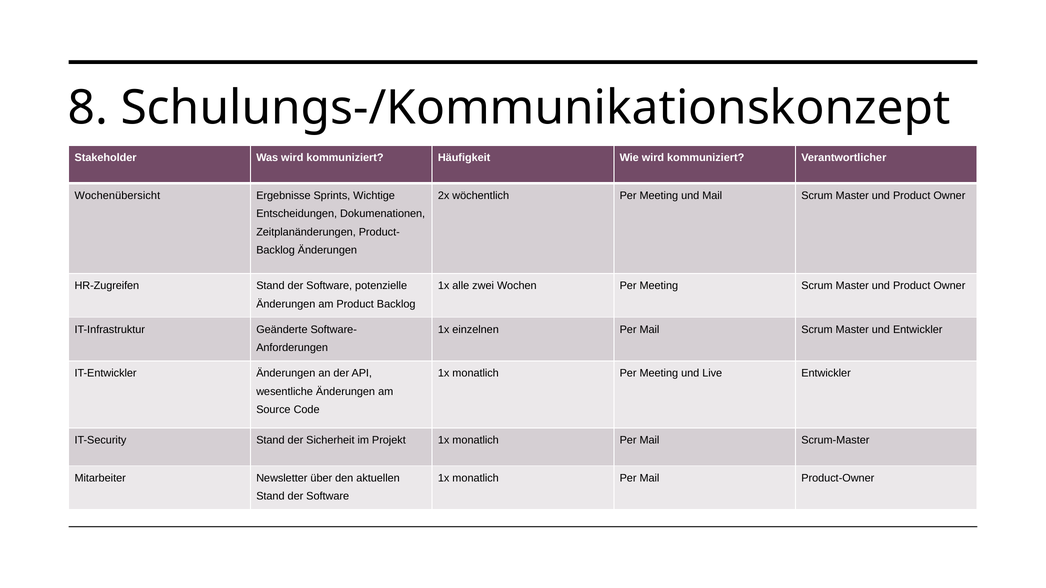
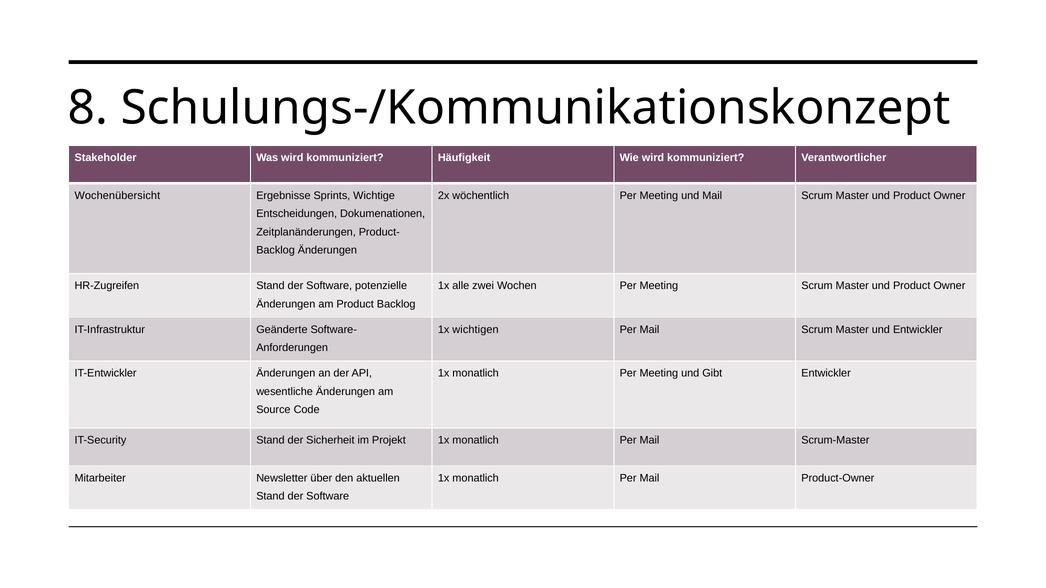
einzelnen: einzelnen -> wichtigen
Live: Live -> Gibt
